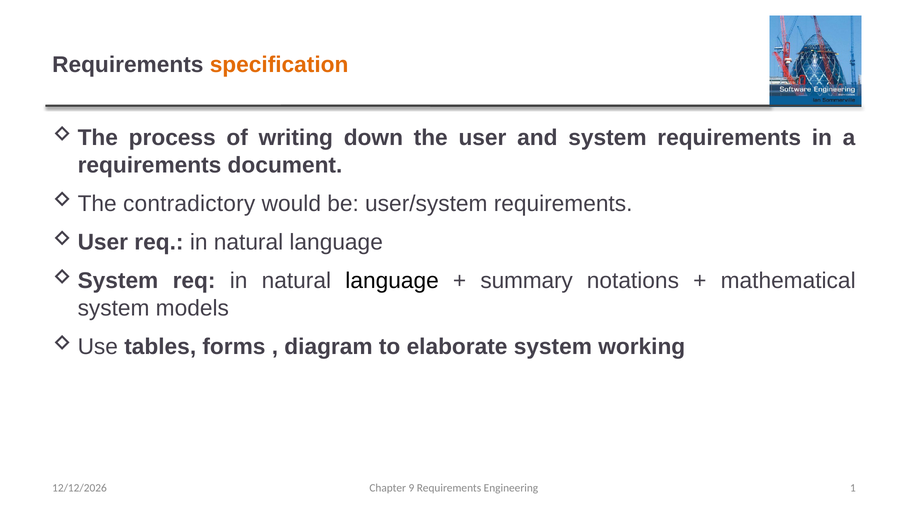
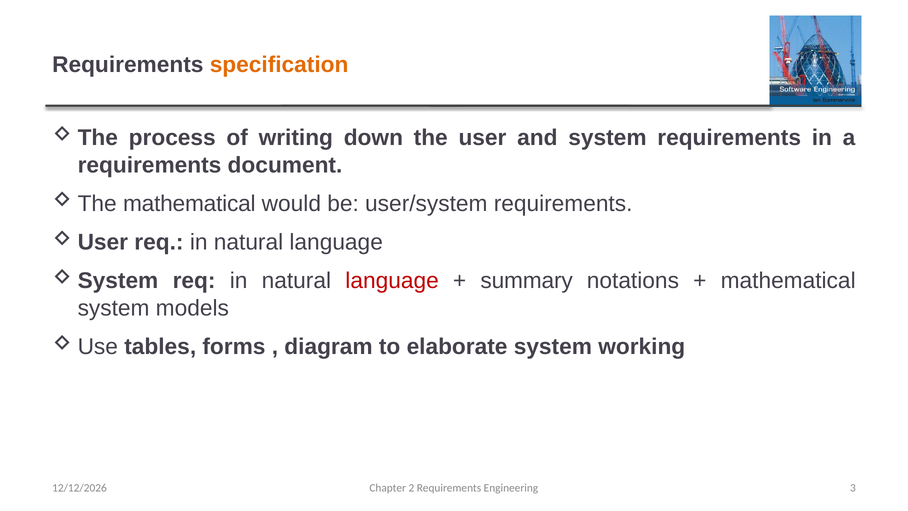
contradictory at (189, 204): contradictory -> mathematical
language at (392, 281) colour: black -> red
9: 9 -> 2
1: 1 -> 3
